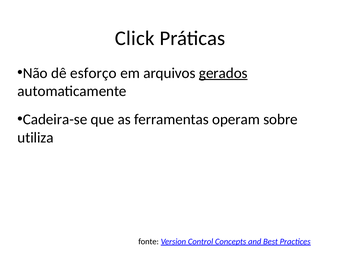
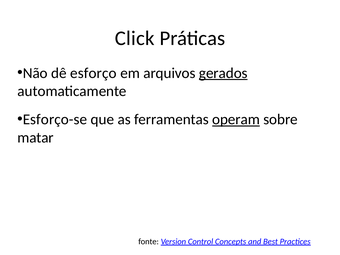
Cadeira-se: Cadeira-se -> Esforço-se
operam underline: none -> present
utiliza: utiliza -> matar
